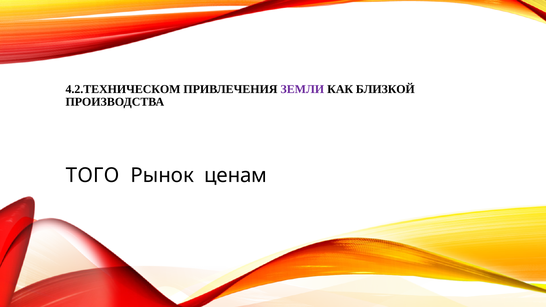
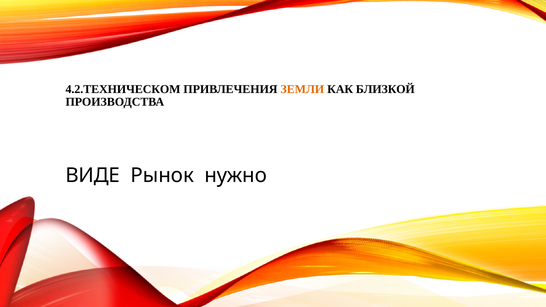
ЗЕМЛИ colour: purple -> orange
ТОГО: ТОГО -> ВИДЕ
ценам: ценам -> нужно
